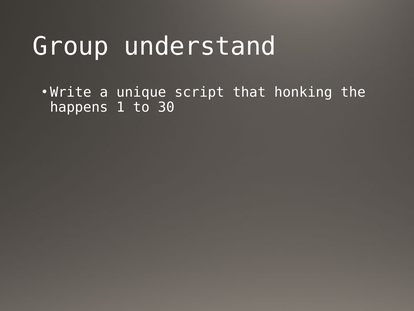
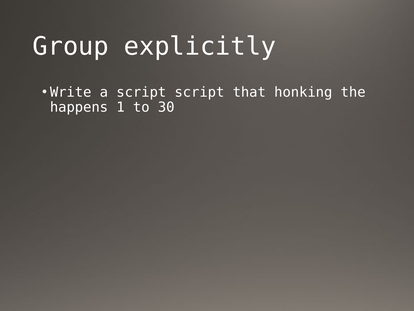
understand: understand -> explicitly
a unique: unique -> script
